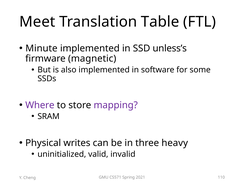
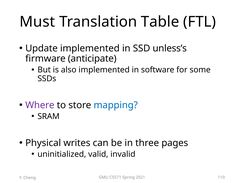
Meet: Meet -> Must
Minute: Minute -> Update
magnetic: magnetic -> anticipate
mapping colour: purple -> blue
heavy: heavy -> pages
